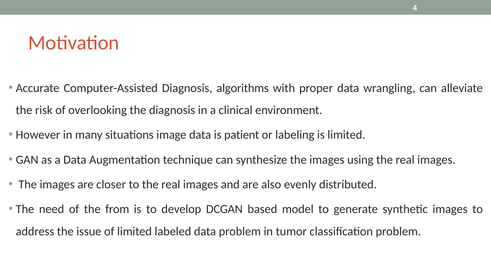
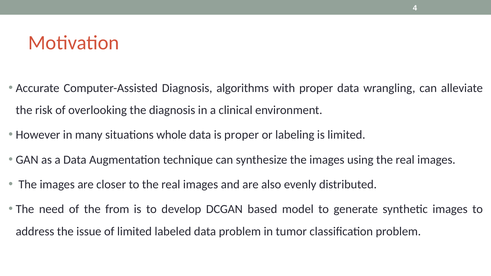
image: image -> whole
is patient: patient -> proper
